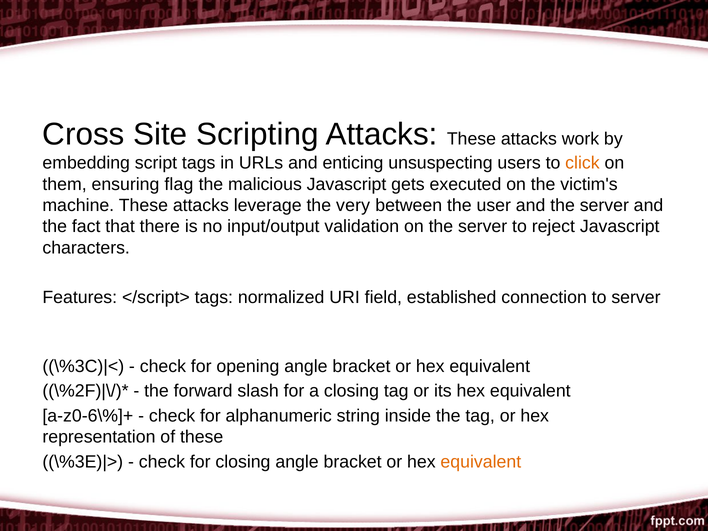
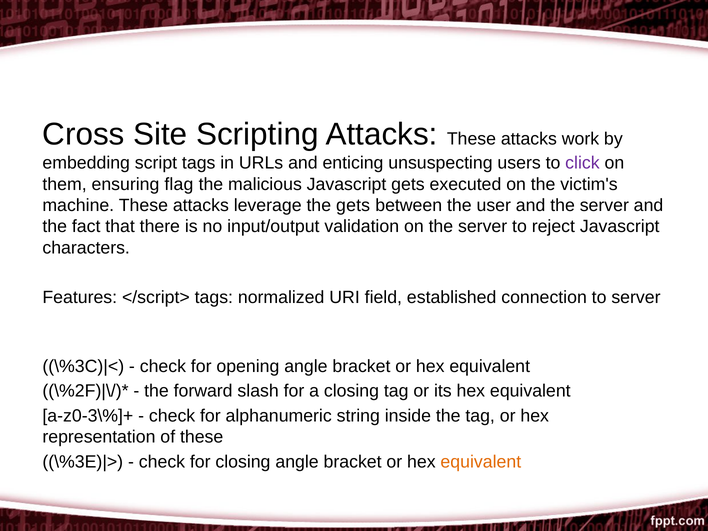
click colour: orange -> purple
the very: very -> gets
a-z0-6\%]+: a-z0-6\%]+ -> a-z0-3\%]+
